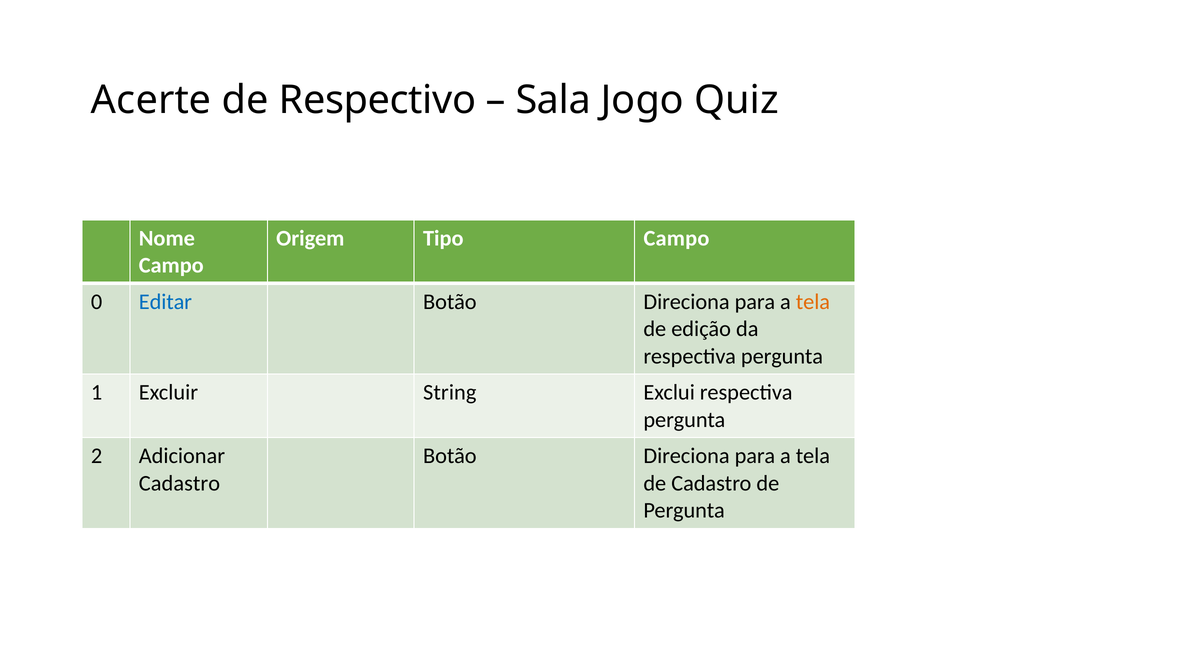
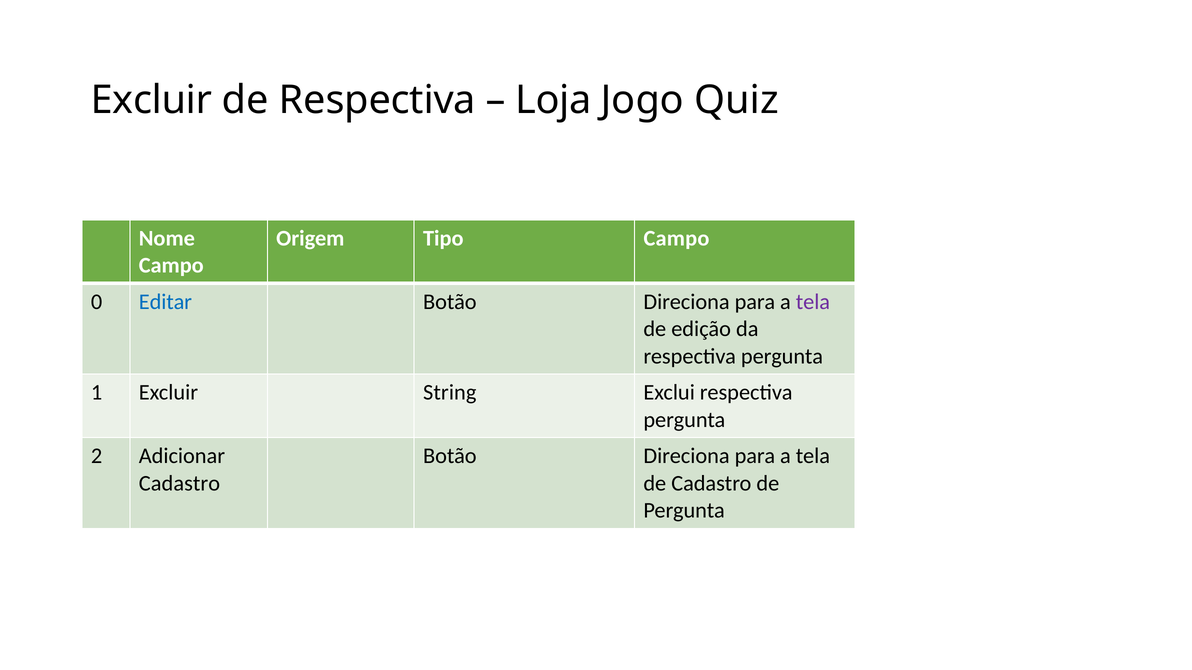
Acerte at (151, 100): Acerte -> Excluir
de Respectivo: Respectivo -> Respectiva
Sala: Sala -> Loja
tela at (813, 302) colour: orange -> purple
